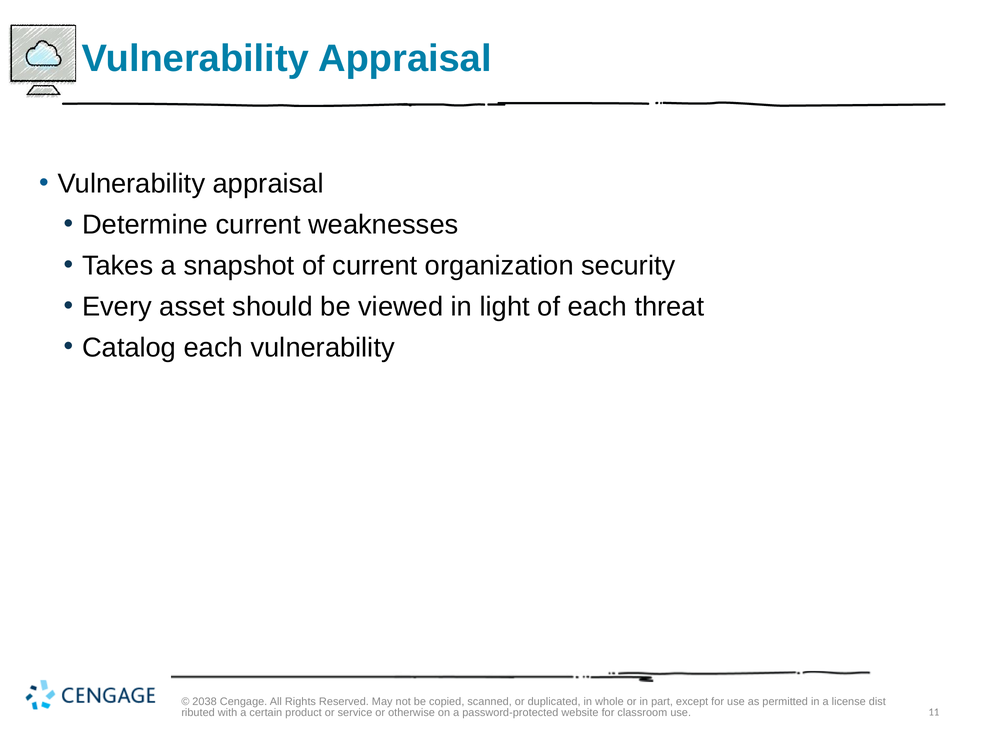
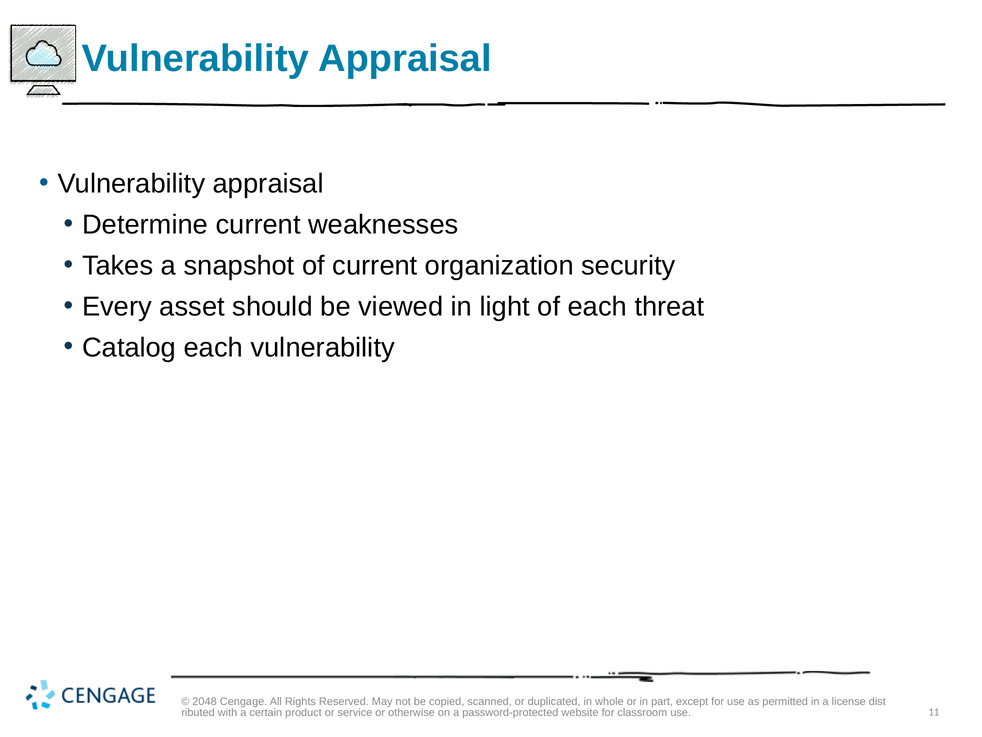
2038: 2038 -> 2048
